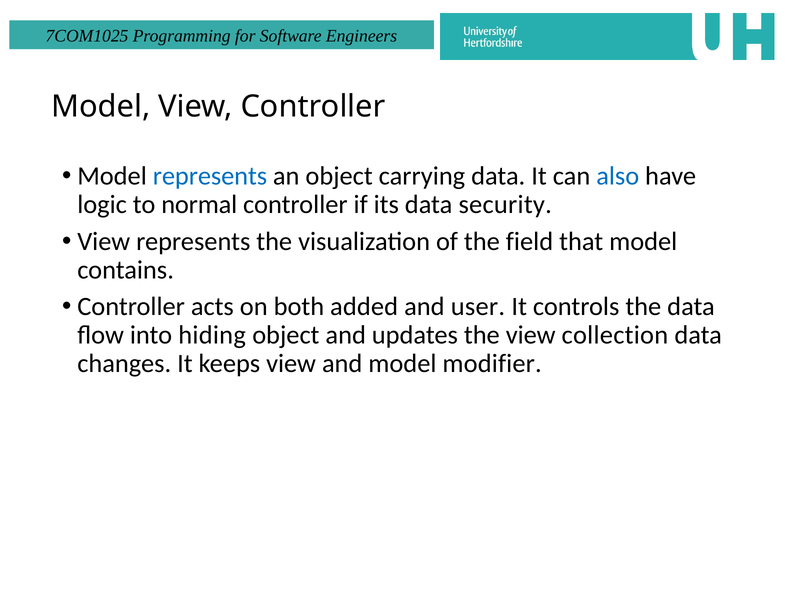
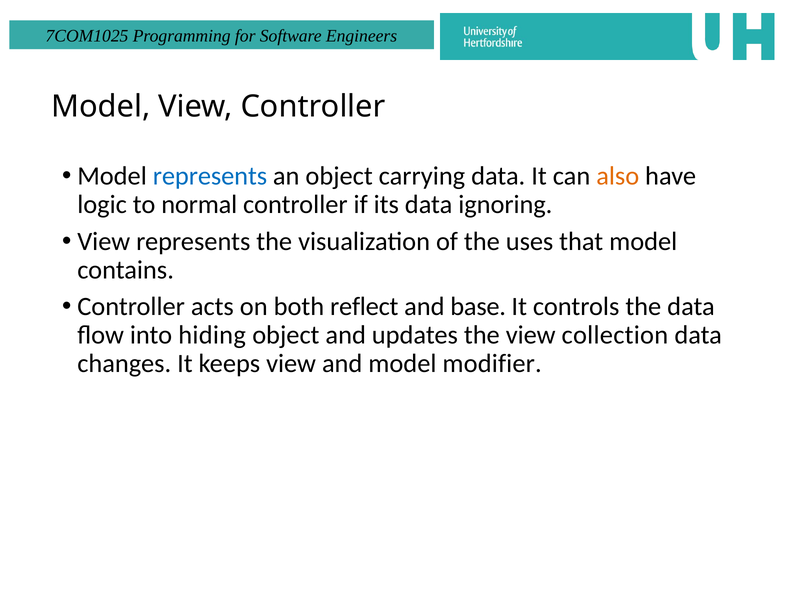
also colour: blue -> orange
security: security -> ignoring
field: field -> uses
added: added -> reflect
user: user -> base
